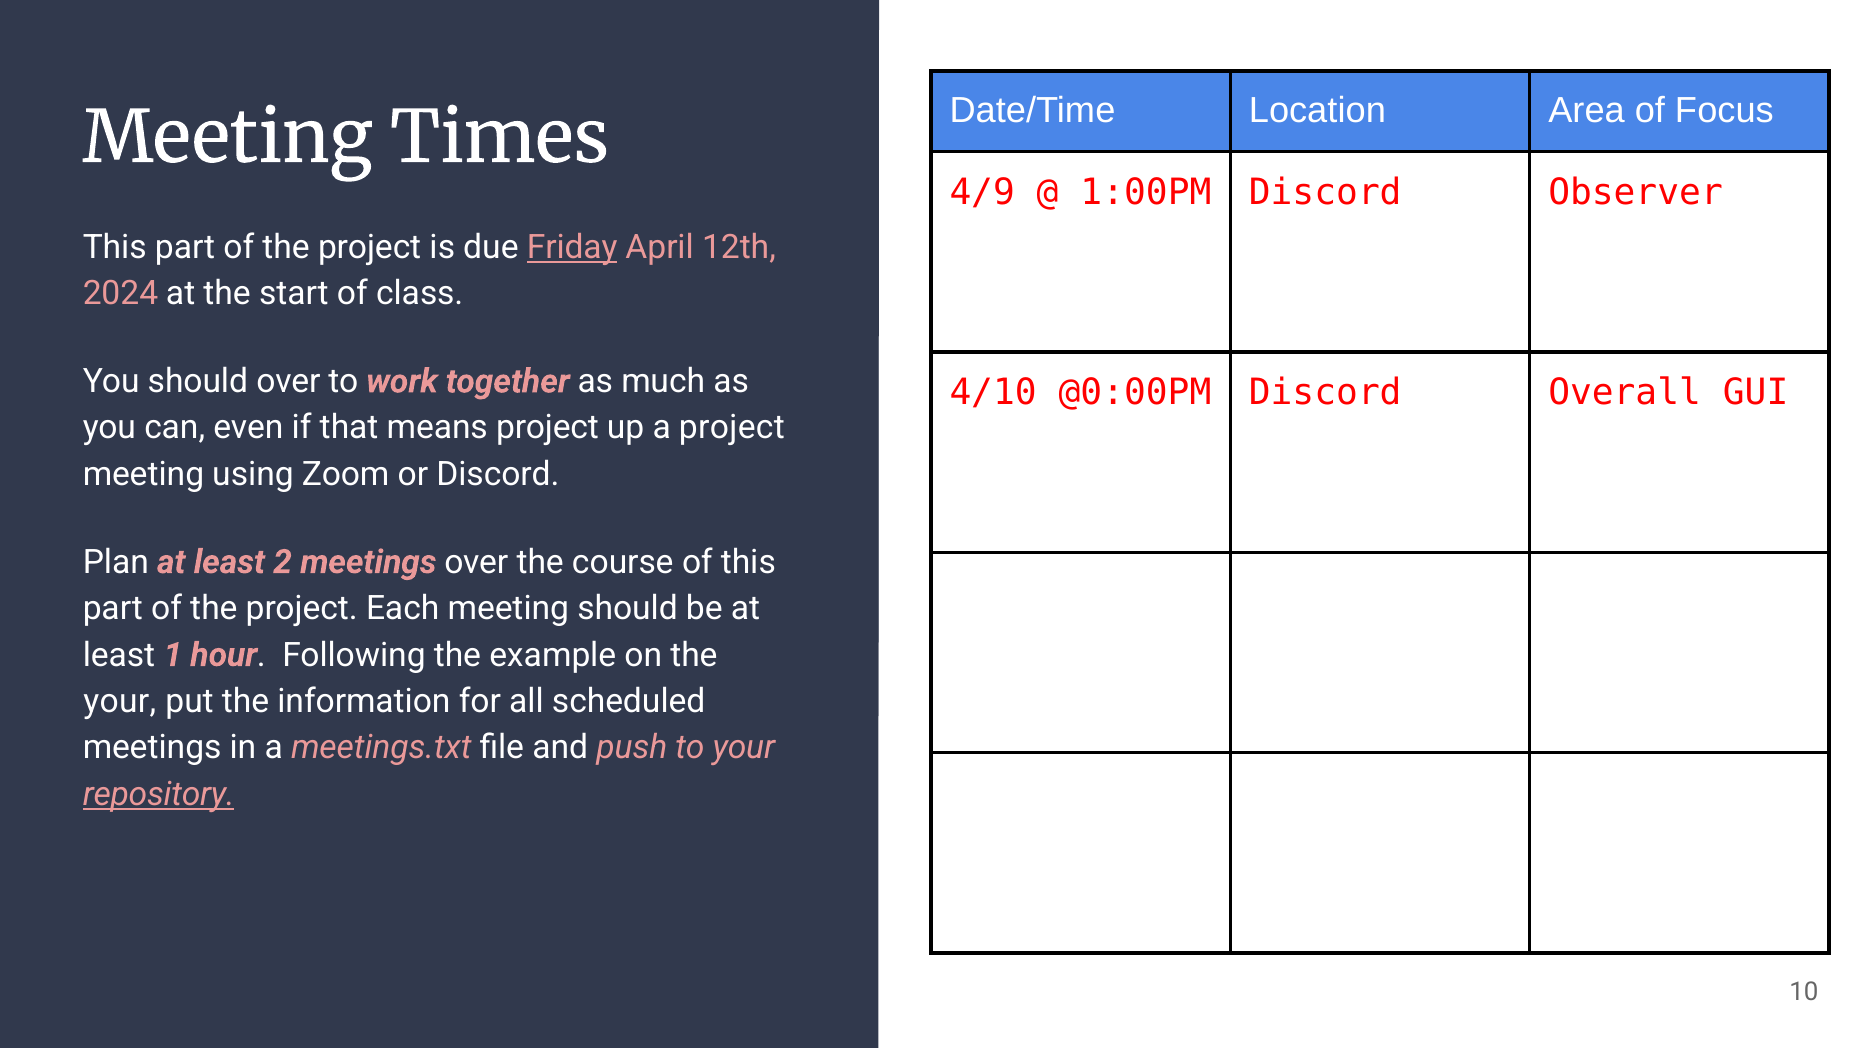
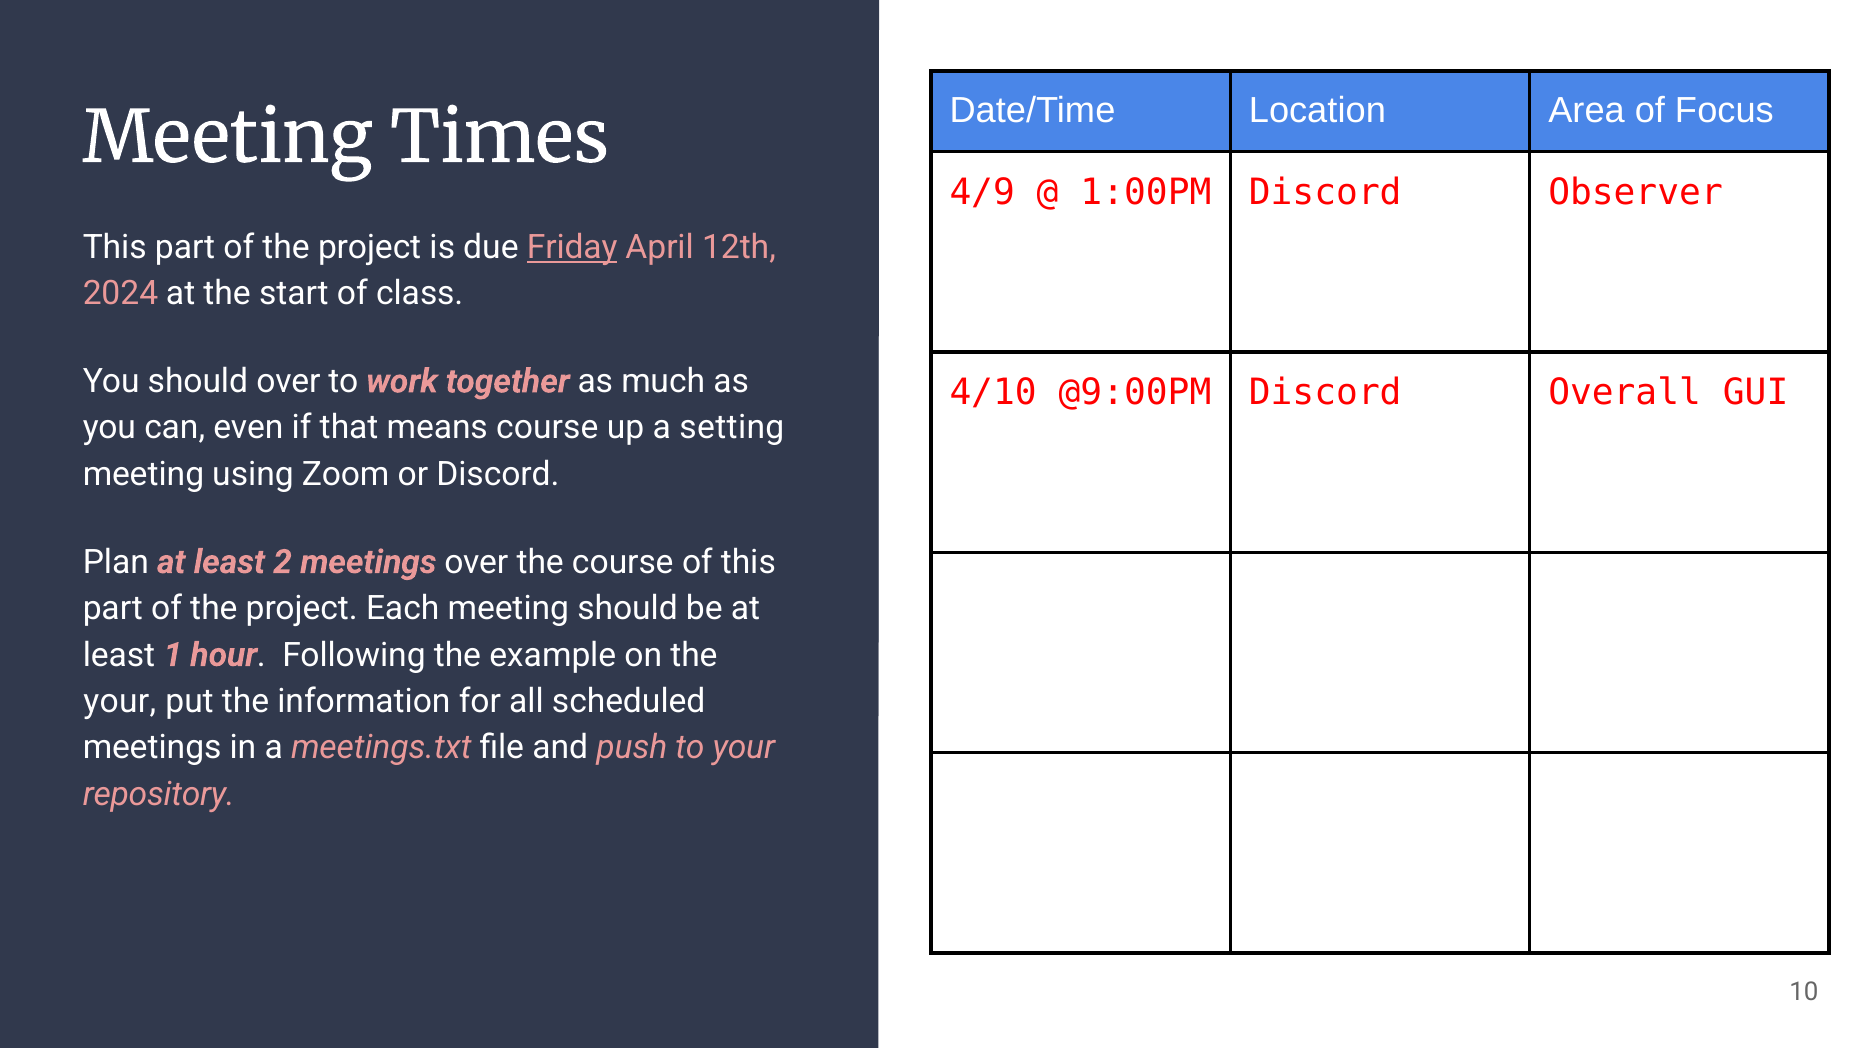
@0:00PM: @0:00PM -> @9:00PM
means project: project -> course
a project: project -> setting
repository underline: present -> none
